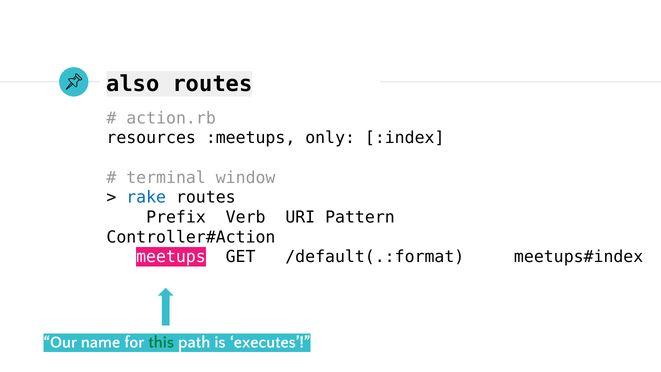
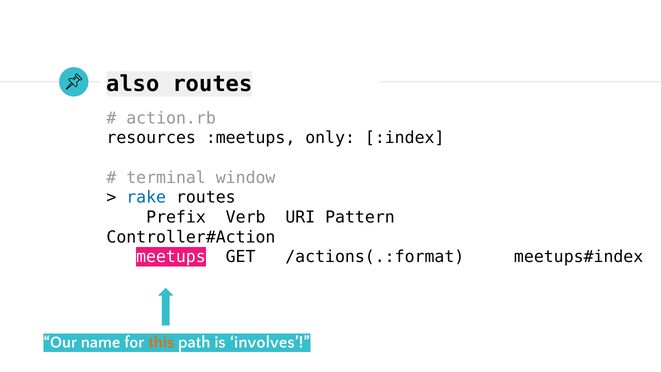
/default(.:format: /default(.:format -> /actions(.:format
this colour: green -> orange
executes: executes -> involves
